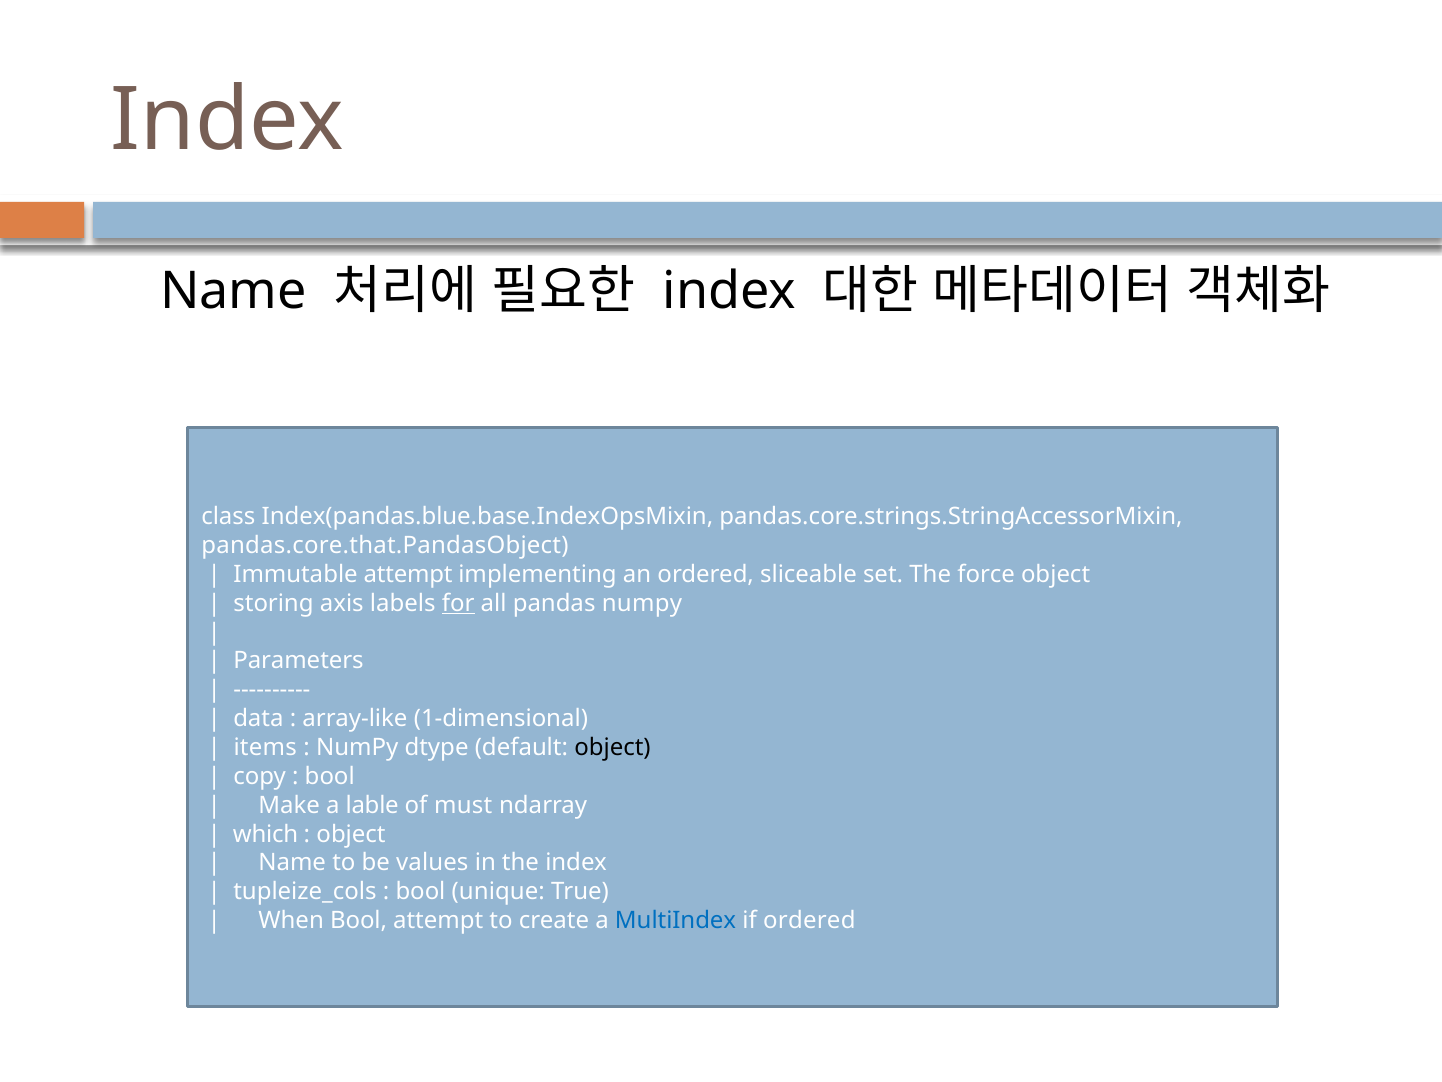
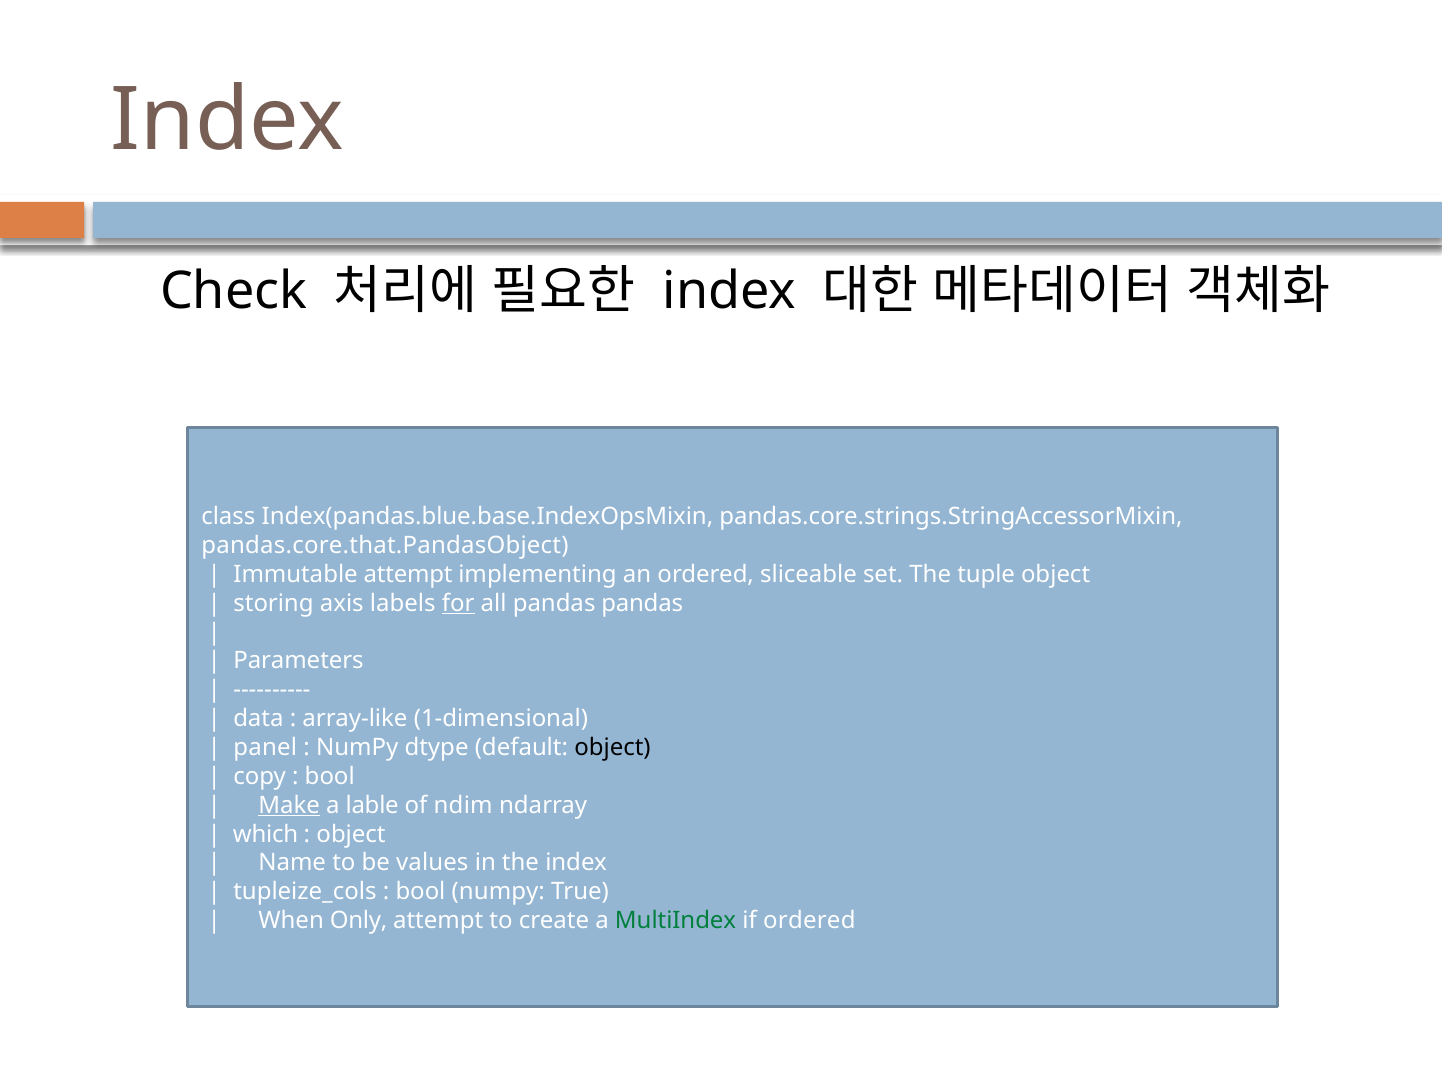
Name at (234, 291): Name -> Check
force: force -> tuple
pandas numpy: numpy -> pandas
items: items -> panel
Make underline: none -> present
must: must -> ndim
bool unique: unique -> numpy
When Bool: Bool -> Only
MultiIndex colour: blue -> green
